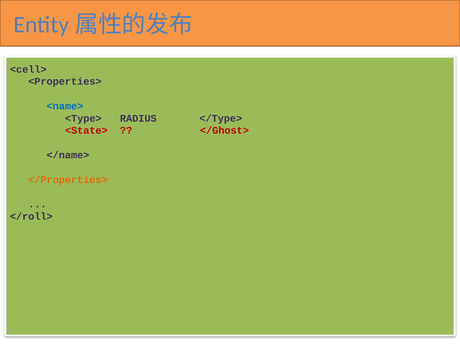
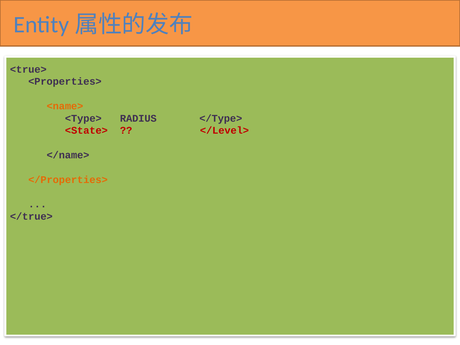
<cell>: <cell> -> <true>
<name> colour: blue -> orange
</Ghost>: </Ghost> -> </Level>
</roll>: </roll> -> </true>
